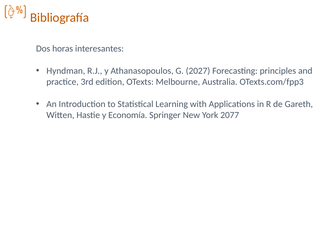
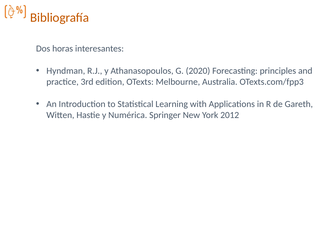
2027: 2027 -> 2020
Economía: Economía -> Numérica
2077: 2077 -> 2012
